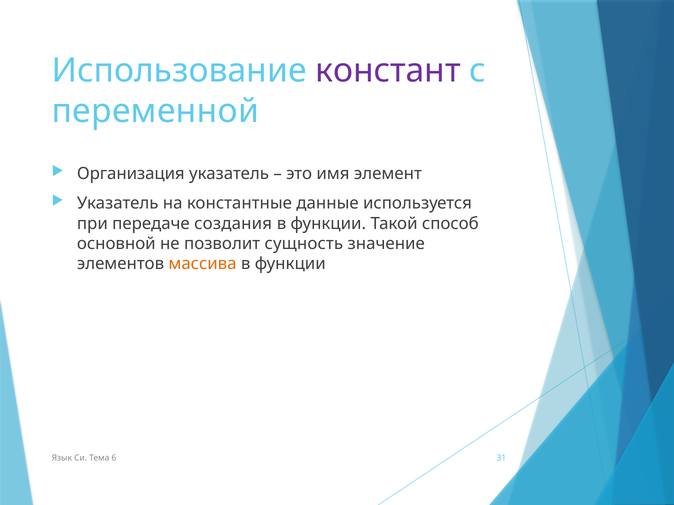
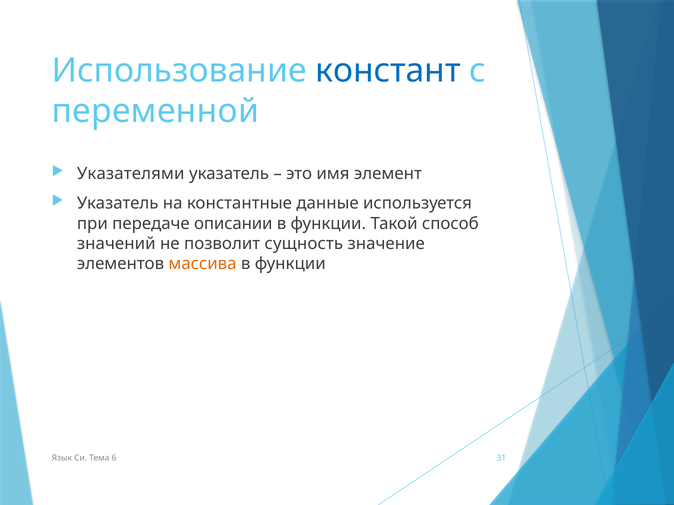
констант colour: purple -> blue
Организация: Организация -> Указателями
создания: создания -> описании
основной: основной -> значений
